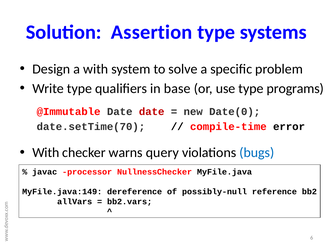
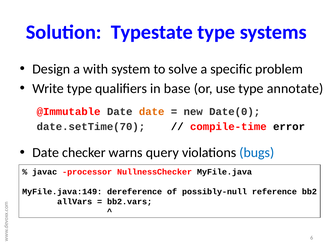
Assertion: Assertion -> Typestate
programs: programs -> annotate
date at (152, 112) colour: red -> orange
With at (46, 153): With -> Date
